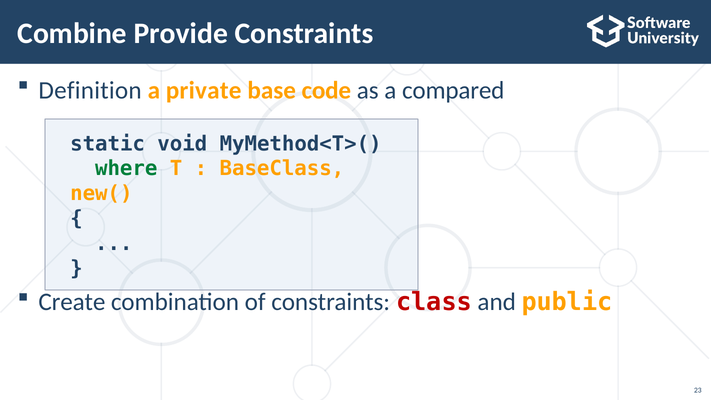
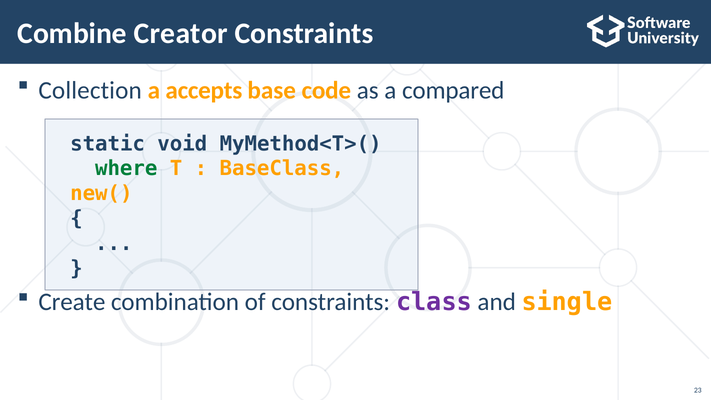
Provide: Provide -> Creator
Definition: Definition -> Collection
private: private -> accepts
class colour: red -> purple
public: public -> single
